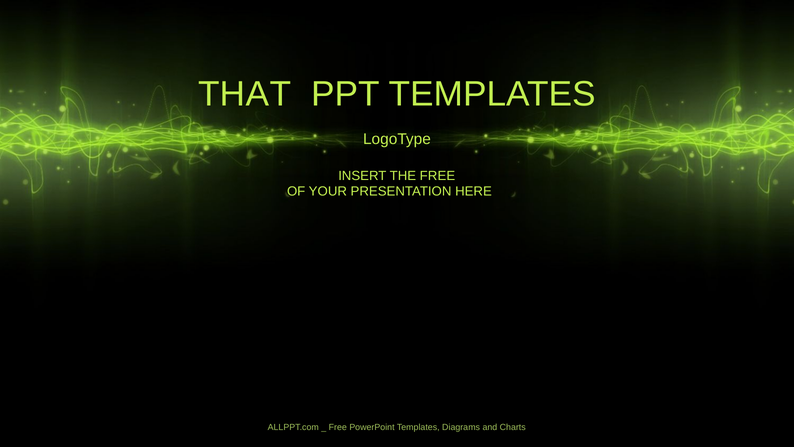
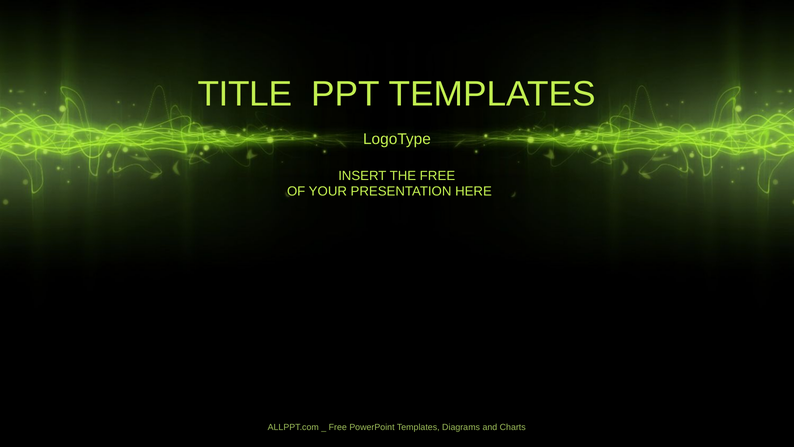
THAT: THAT -> TITLE
